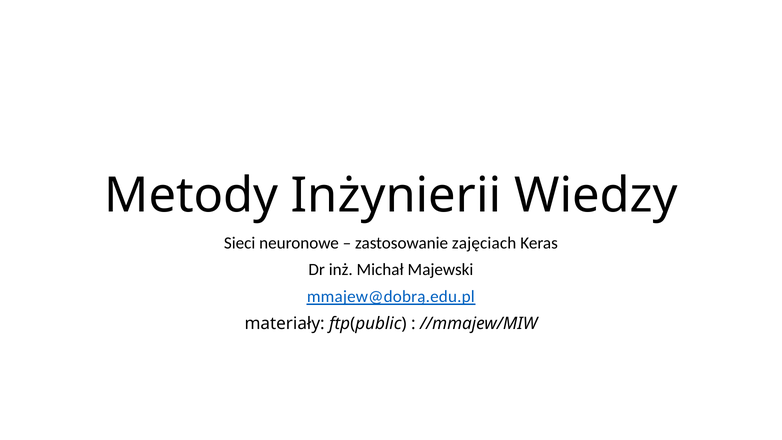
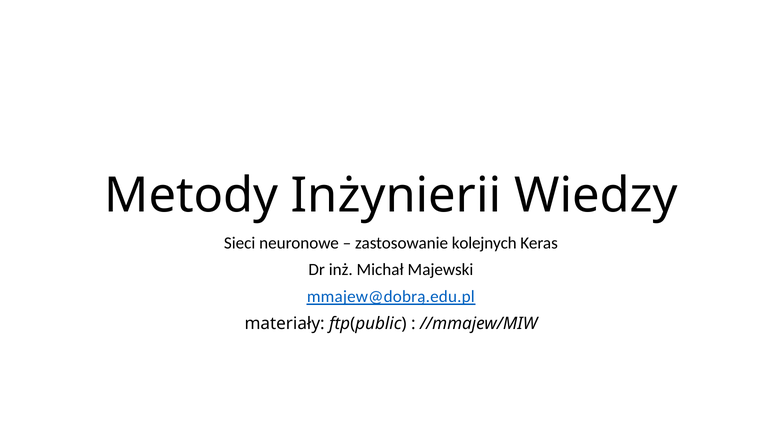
zajęciach: zajęciach -> kolejnych
